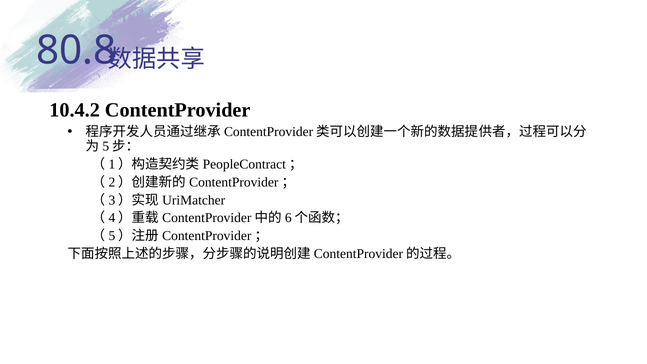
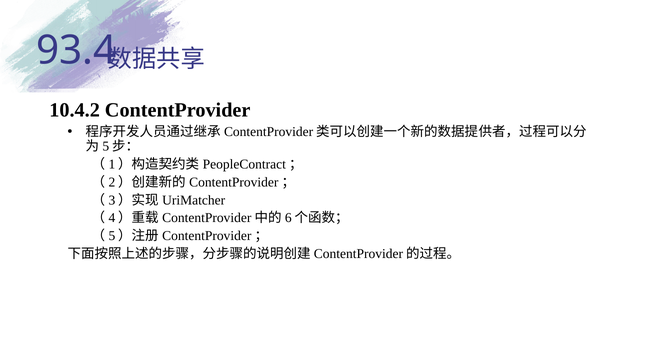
80.8: 80.8 -> 93.4
